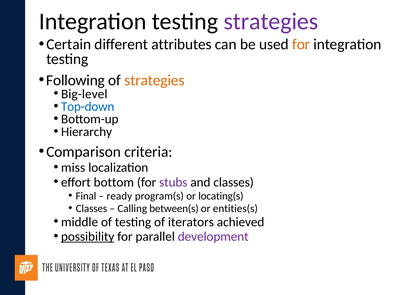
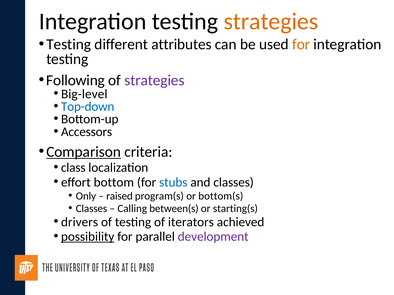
strategies at (271, 22) colour: purple -> orange
Certain at (69, 44): Certain -> Testing
strategies at (154, 80) colour: orange -> purple
Hierarchy: Hierarchy -> Accessors
Comparison underline: none -> present
miss: miss -> class
stubs colour: purple -> blue
Final: Final -> Only
ready: ready -> raised
locating(s: locating(s -> bottom(s
entities(s: entities(s -> starting(s
middle: middle -> drivers
